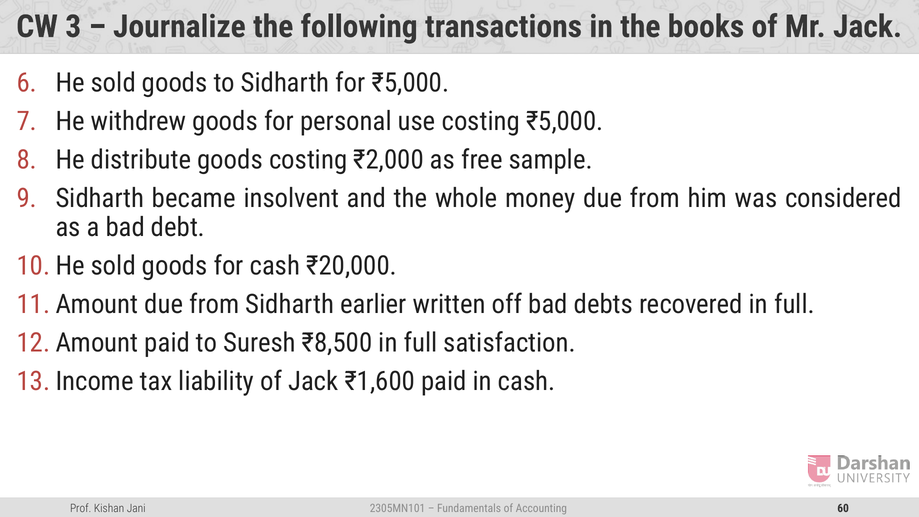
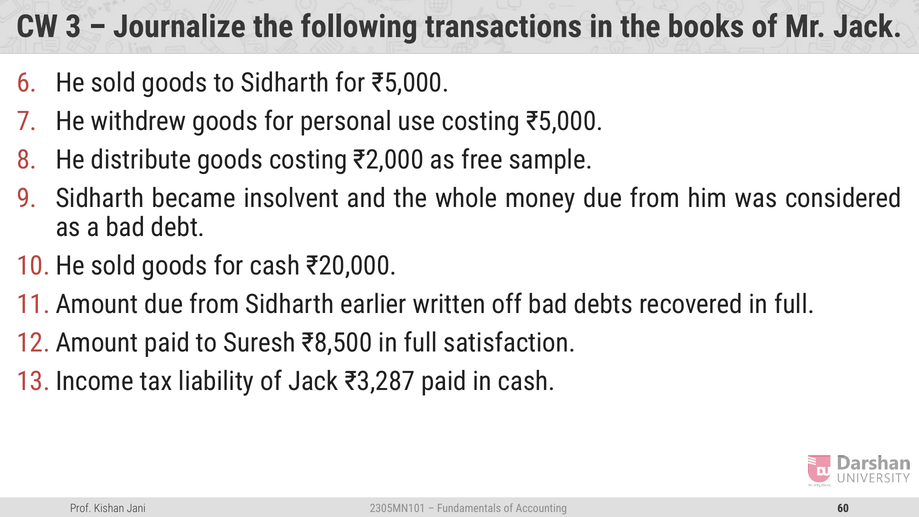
₹1,600: ₹1,600 -> ₹3,287
